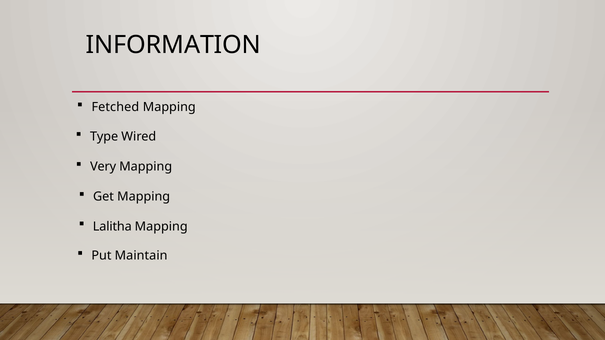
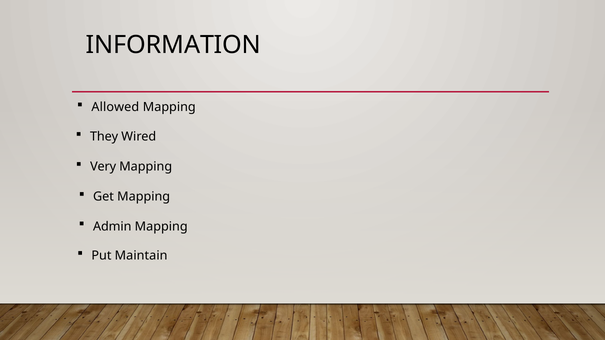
Fetched: Fetched -> Allowed
Type: Type -> They
Lalitha: Lalitha -> Admin
